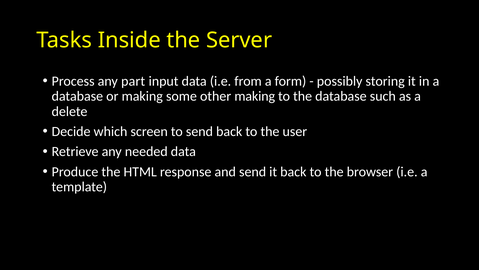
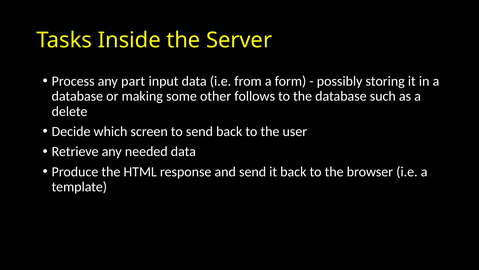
other making: making -> follows
